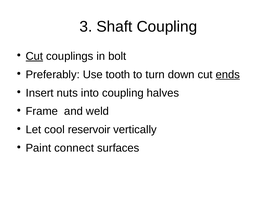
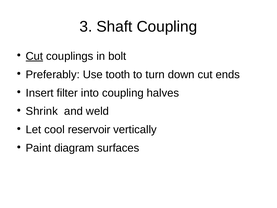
ends underline: present -> none
nuts: nuts -> filter
Frame: Frame -> Shrink
connect: connect -> diagram
